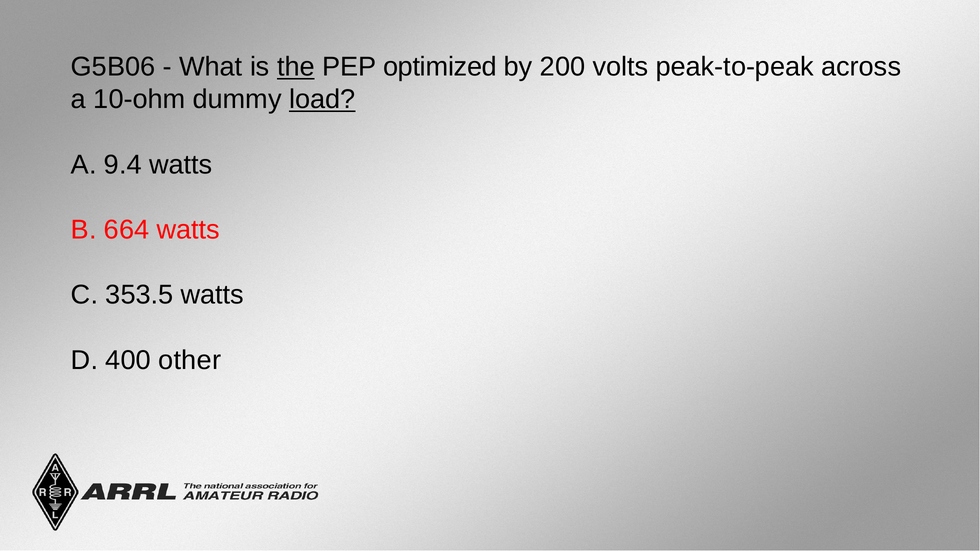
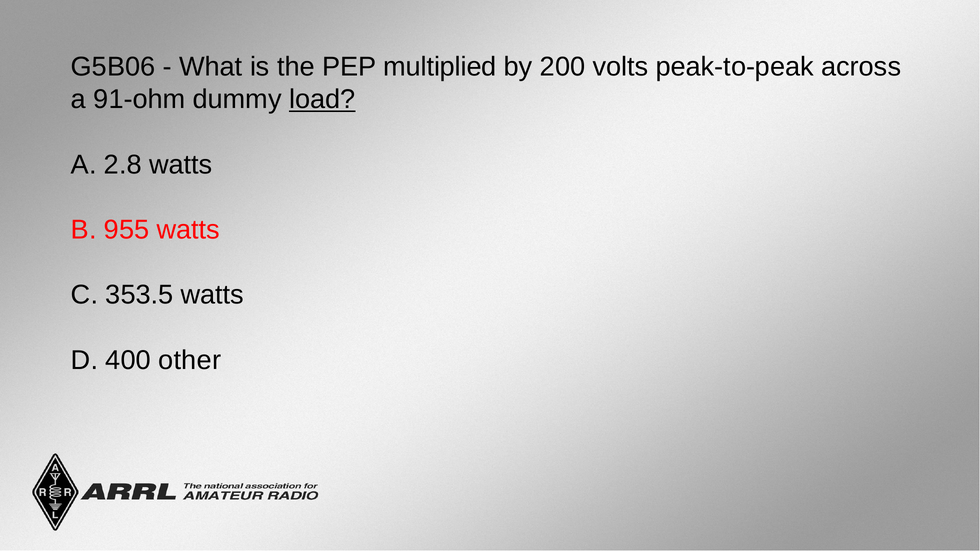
the underline: present -> none
optimized: optimized -> multiplied
10-ohm: 10-ohm -> 91-ohm
9.4: 9.4 -> 2.8
664: 664 -> 955
